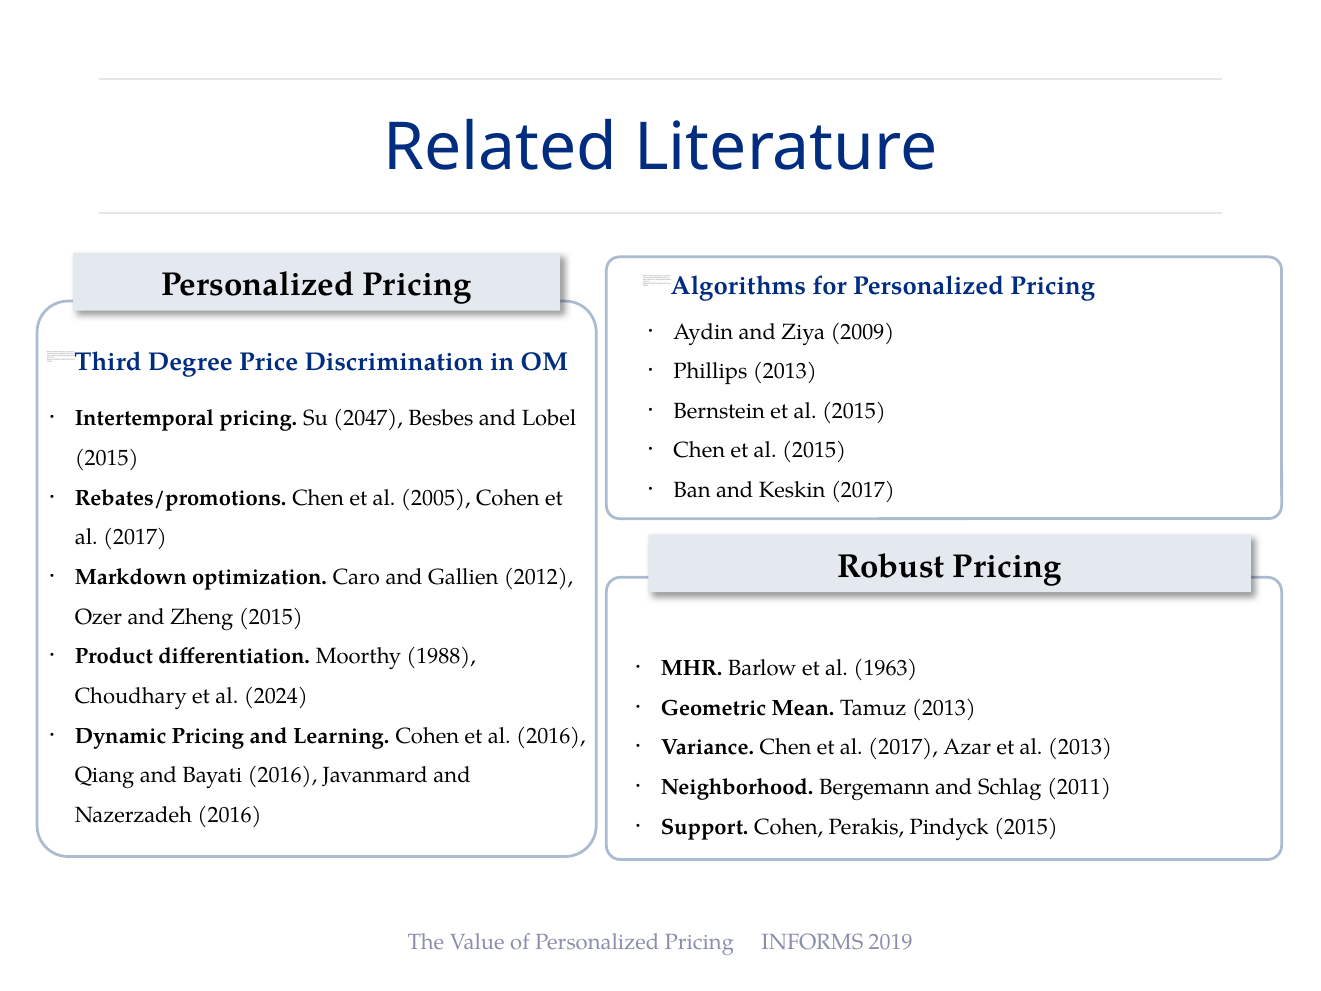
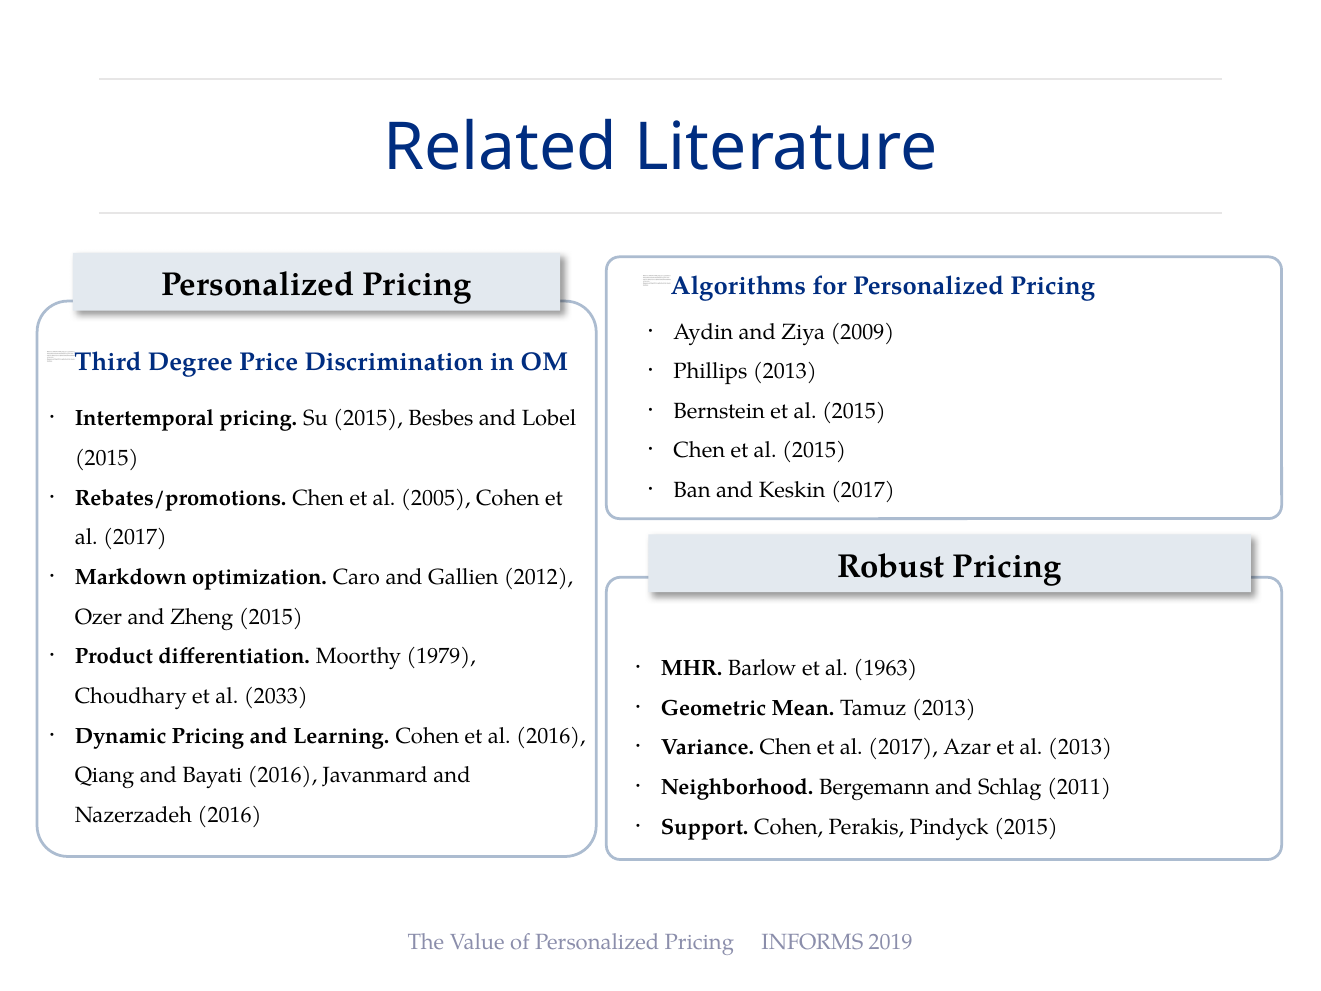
Su 2047: 2047 -> 2015
1988: 1988 -> 1979
2024: 2024 -> 2033
